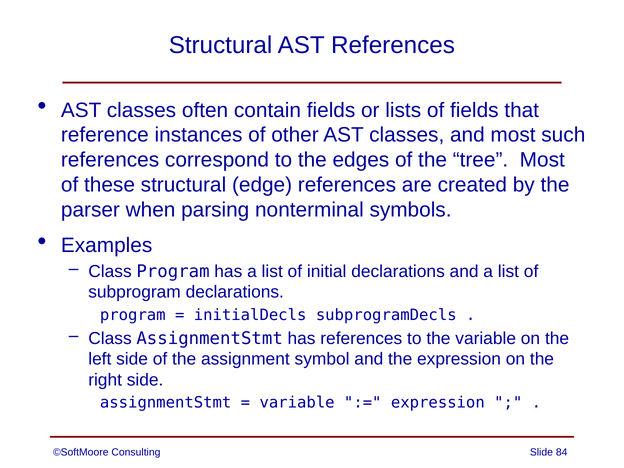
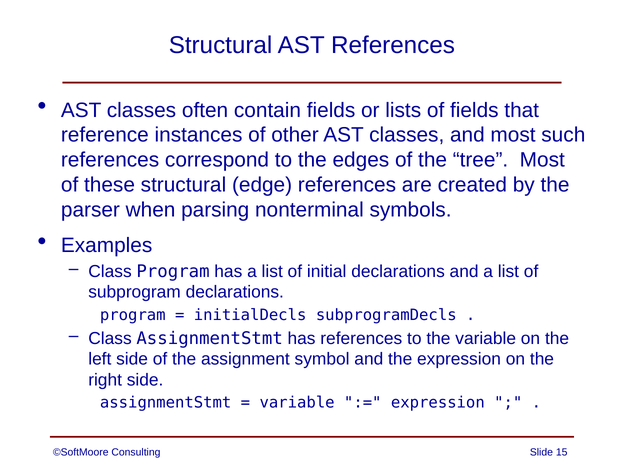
84: 84 -> 15
